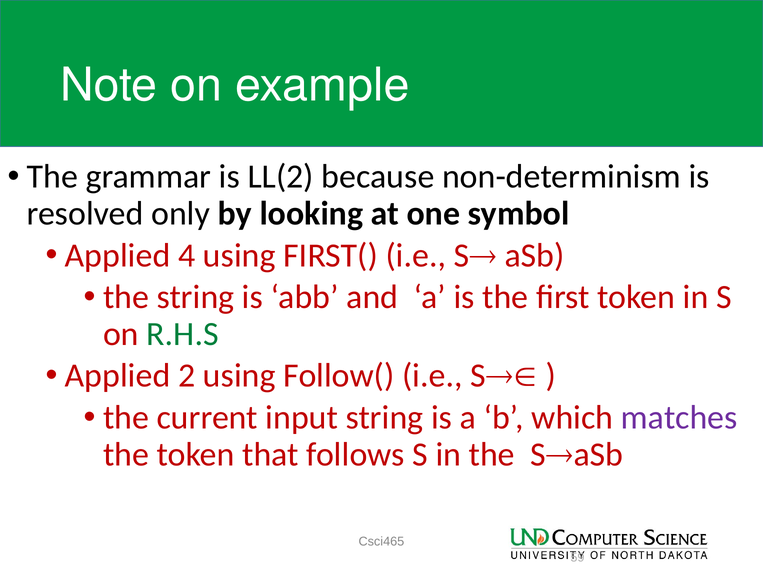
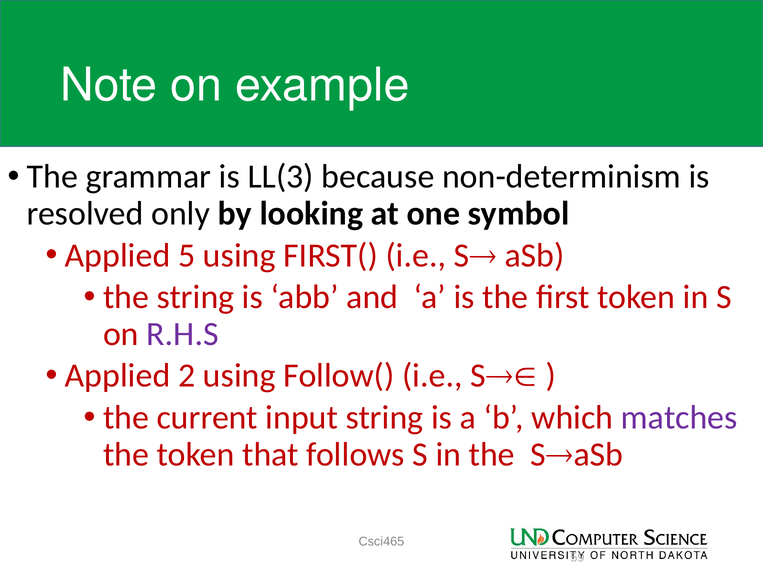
LL(2: LL(2 -> LL(3
4: 4 -> 5
R.H.S colour: green -> purple
